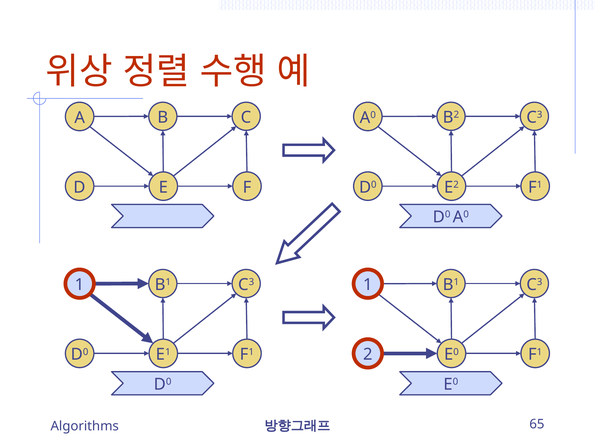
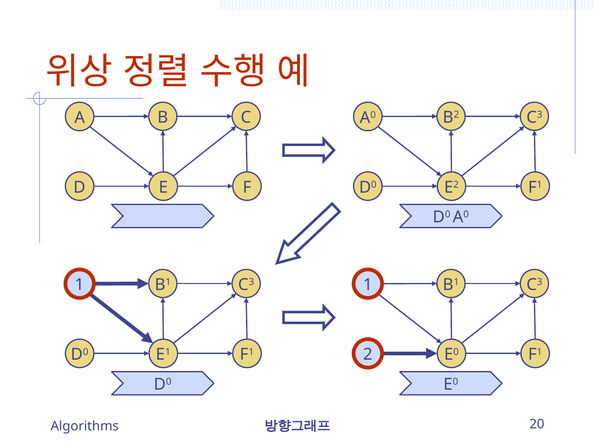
65: 65 -> 20
